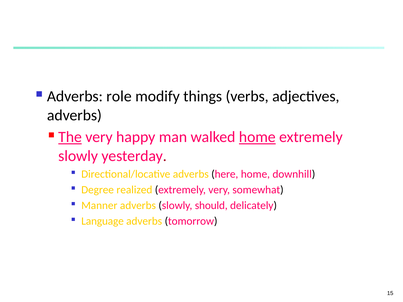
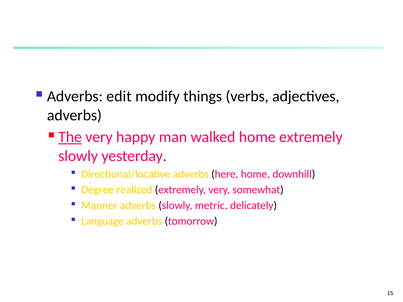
role: role -> edit
home at (257, 137) underline: present -> none
should: should -> metric
